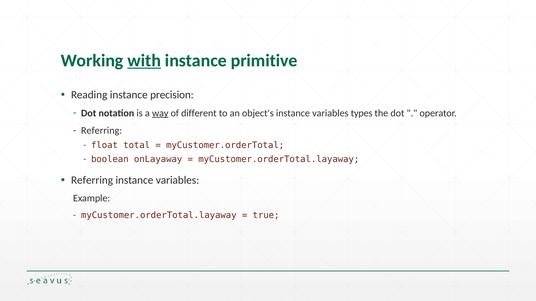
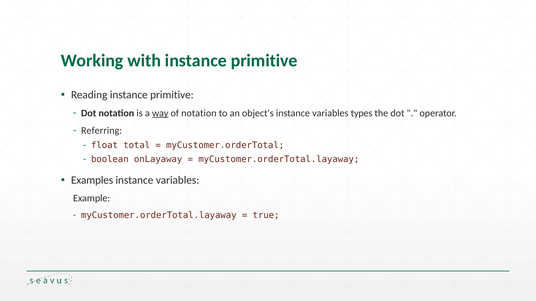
with underline: present -> none
Reading instance precision: precision -> primitive
of different: different -> notation
Referring at (92, 180): Referring -> Examples
